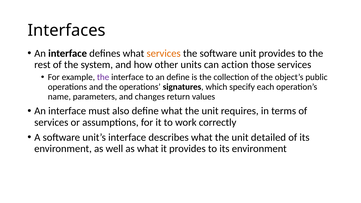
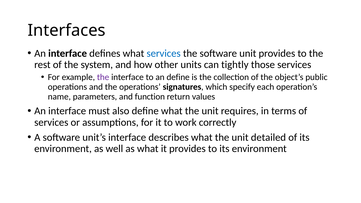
services at (164, 53) colour: orange -> blue
action: action -> tightly
changes: changes -> function
